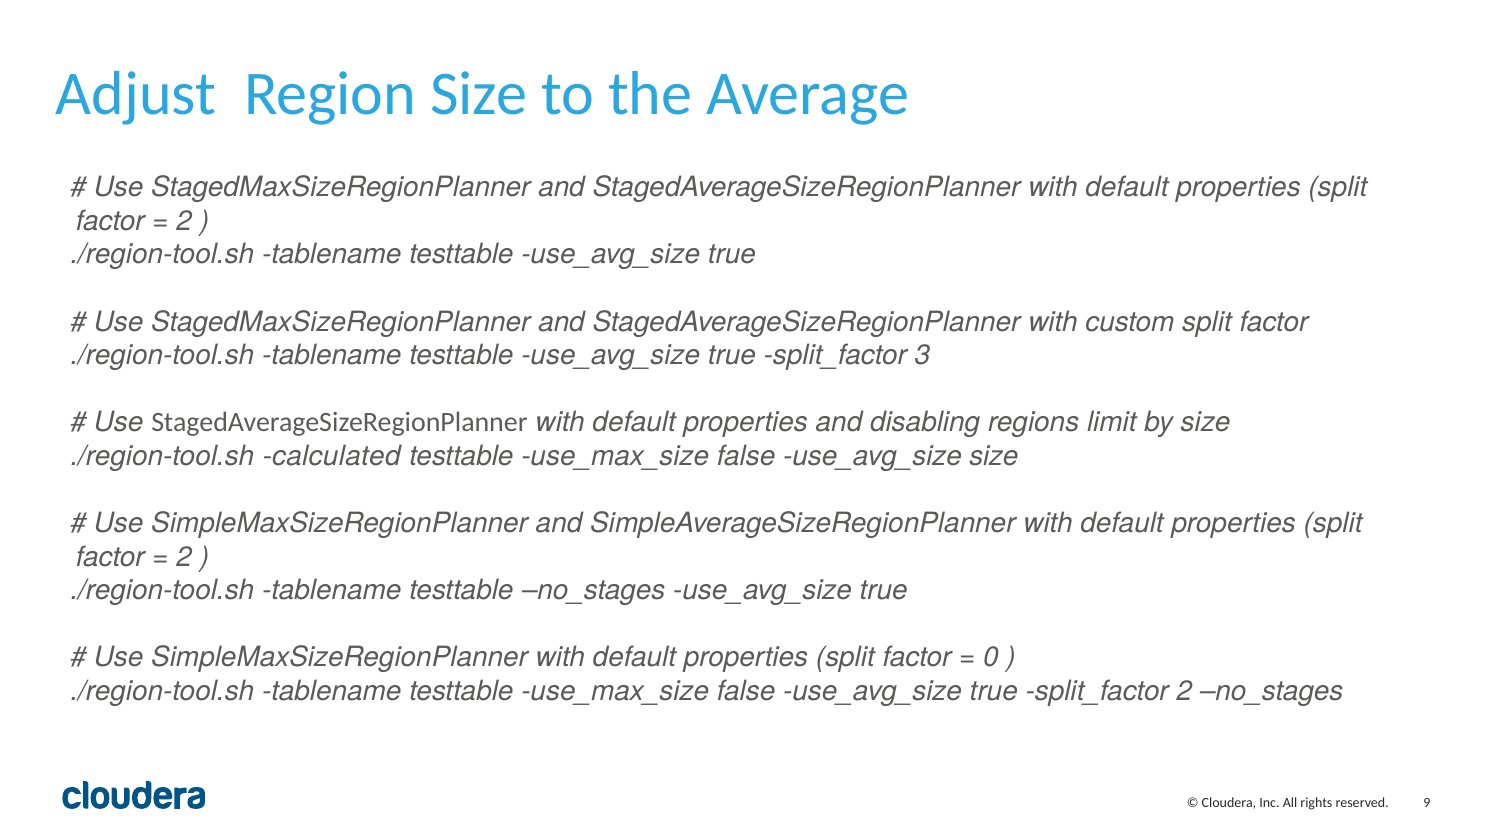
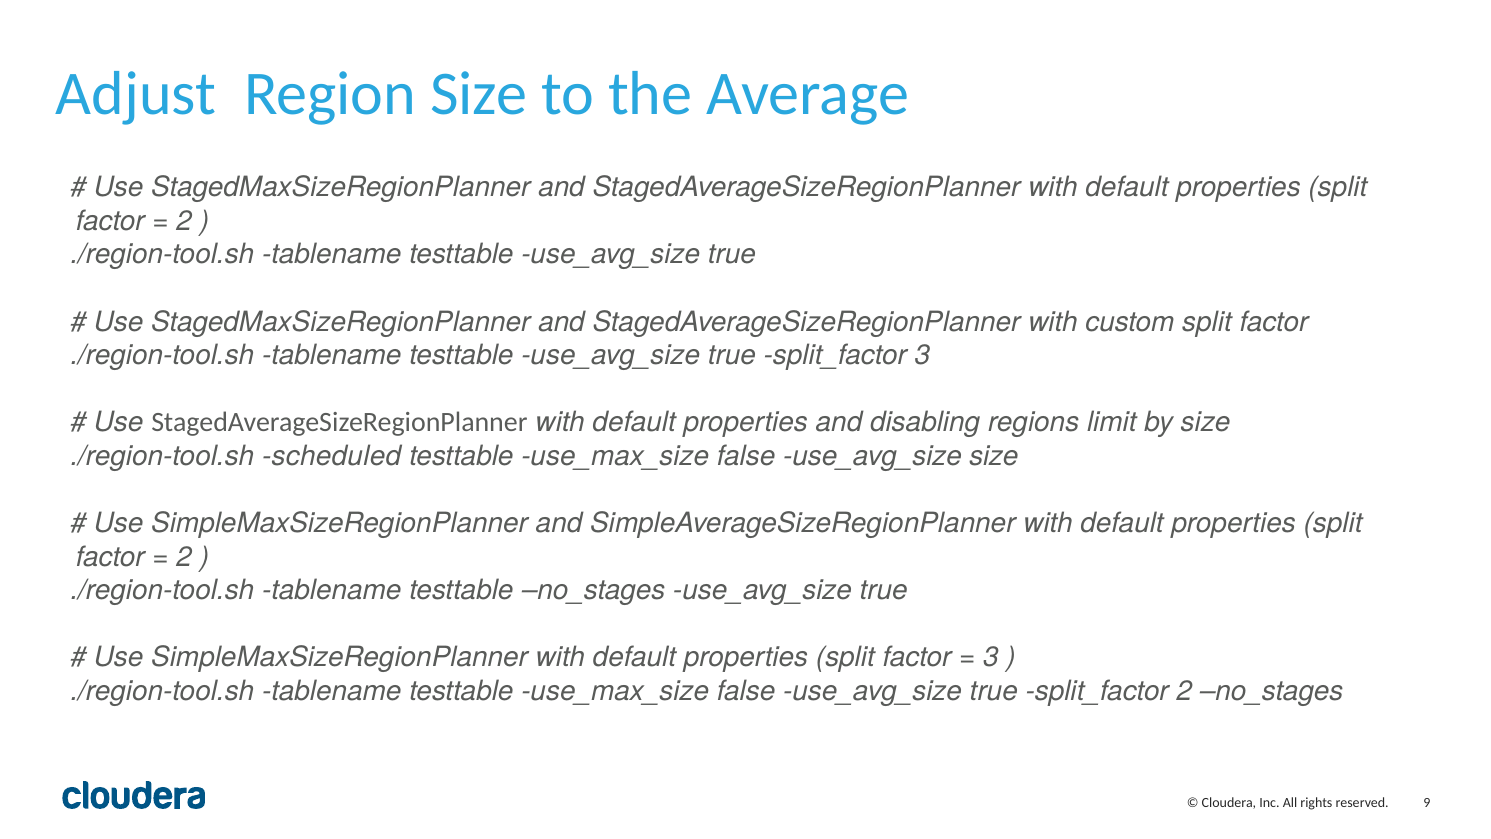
calculated: calculated -> scheduled
0 at (991, 657): 0 -> 3
